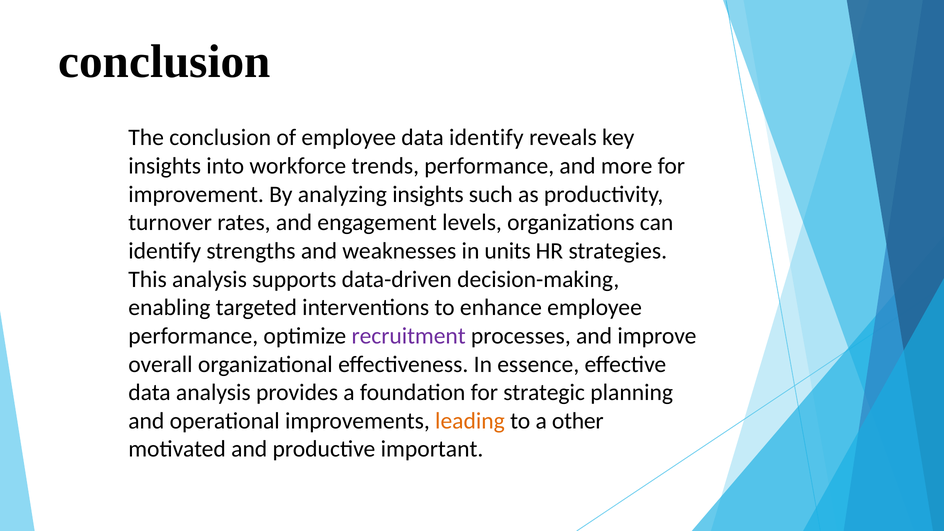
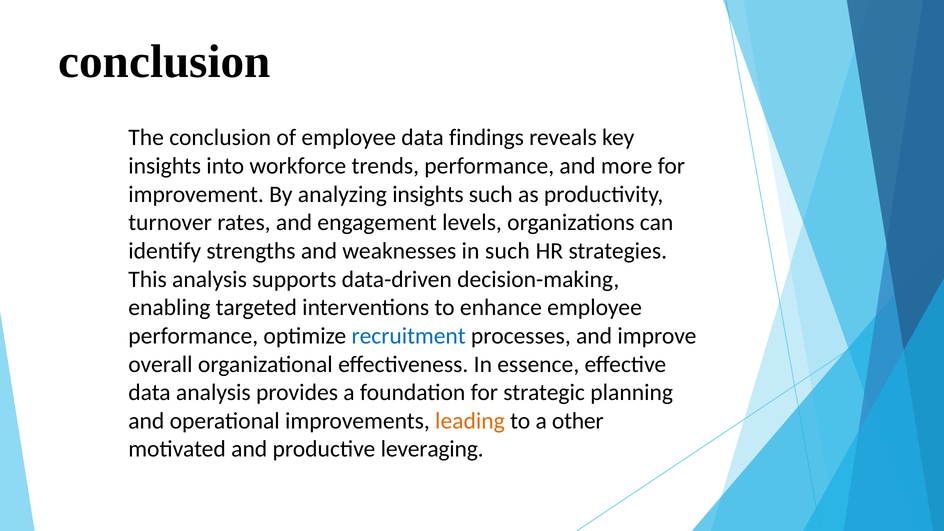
data identify: identify -> findings
in units: units -> such
recruitment colour: purple -> blue
important: important -> leveraging
